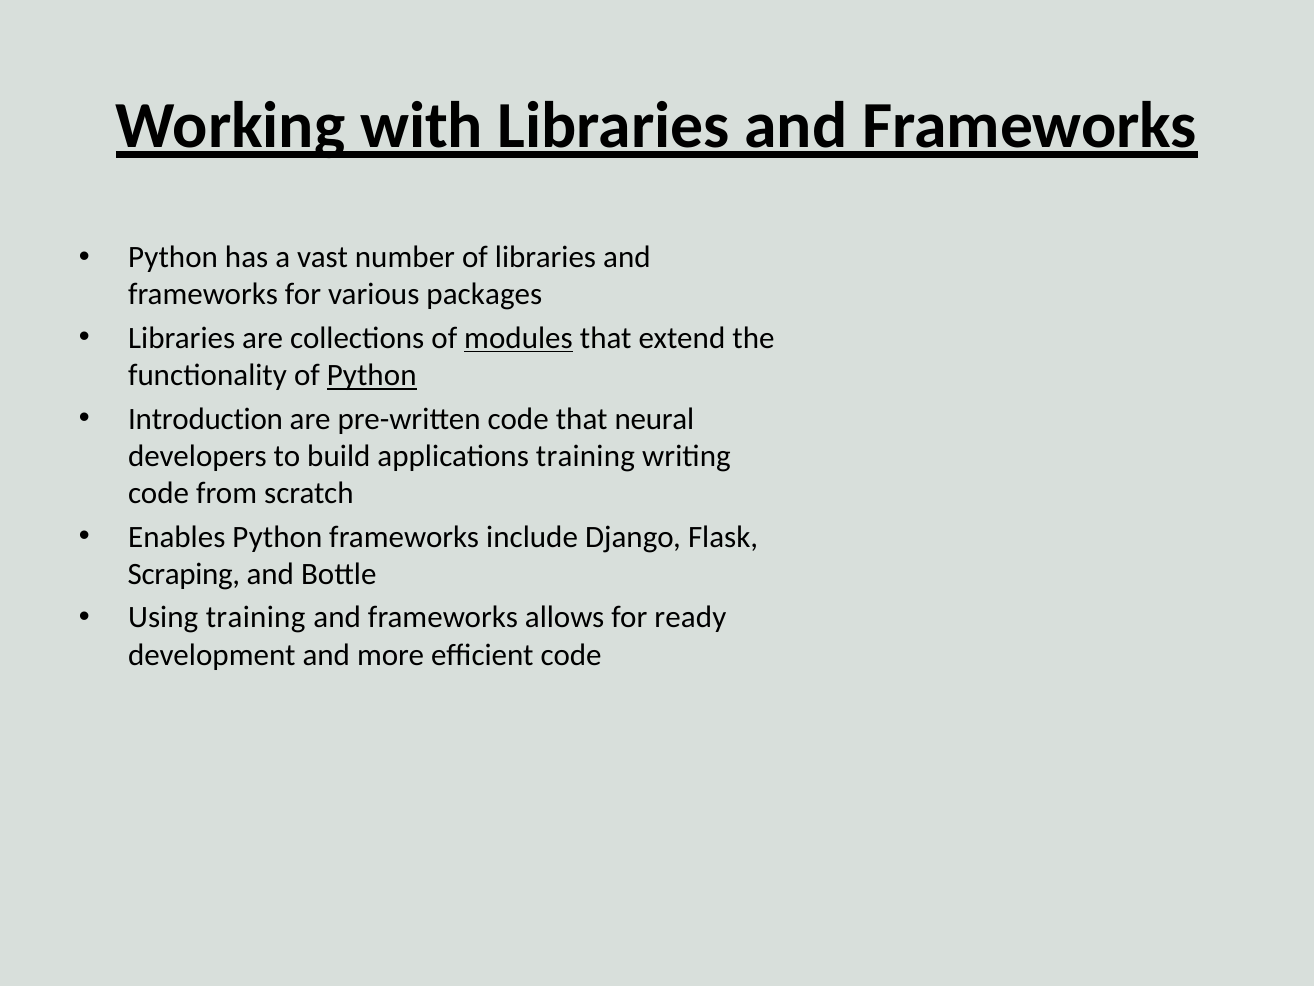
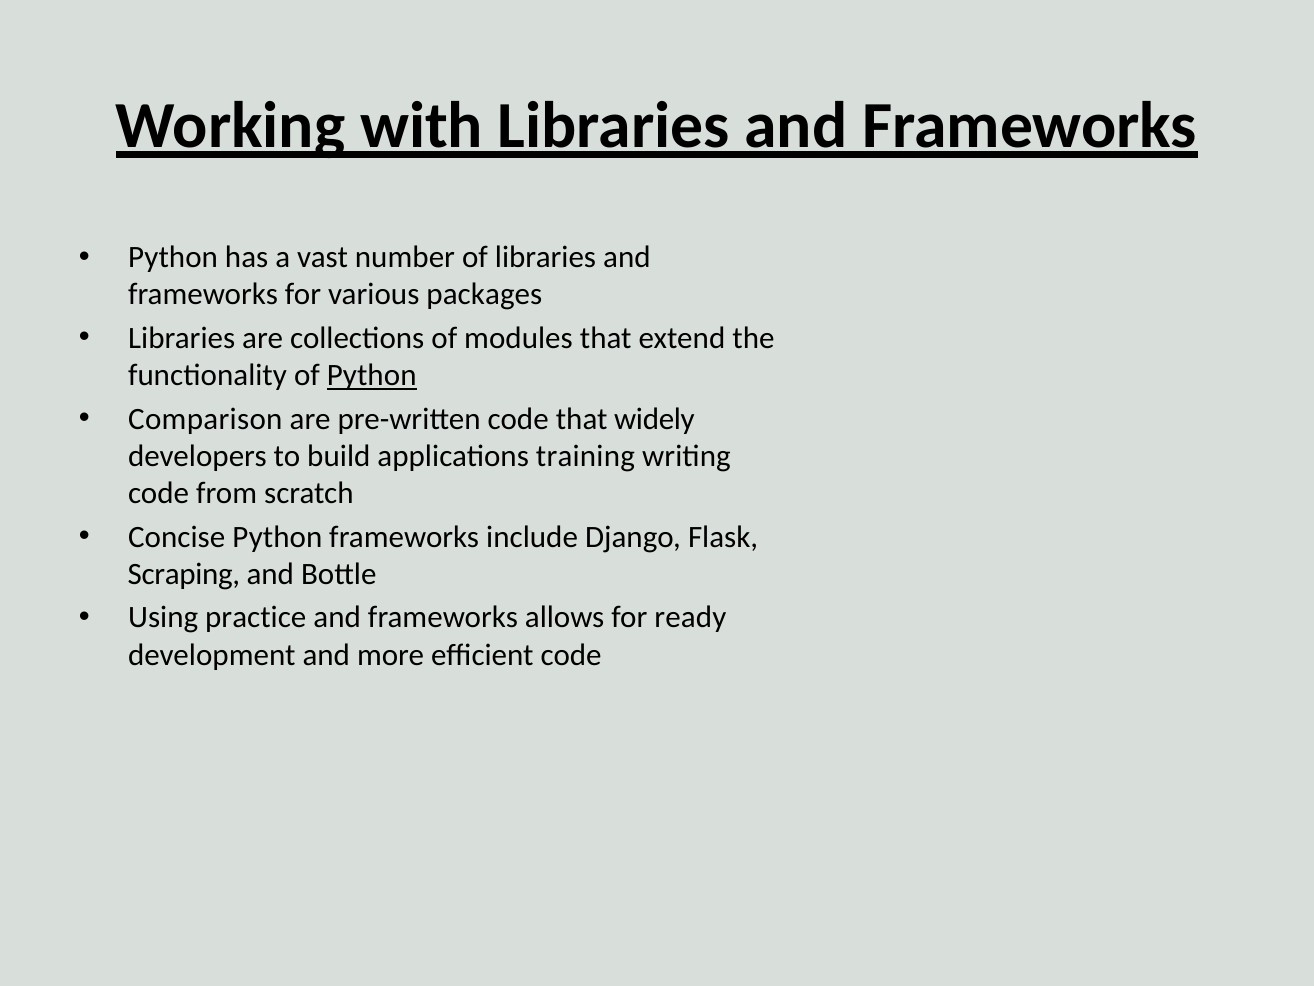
modules underline: present -> none
Introduction: Introduction -> Comparison
neural: neural -> widely
Enables: Enables -> Concise
Using training: training -> practice
